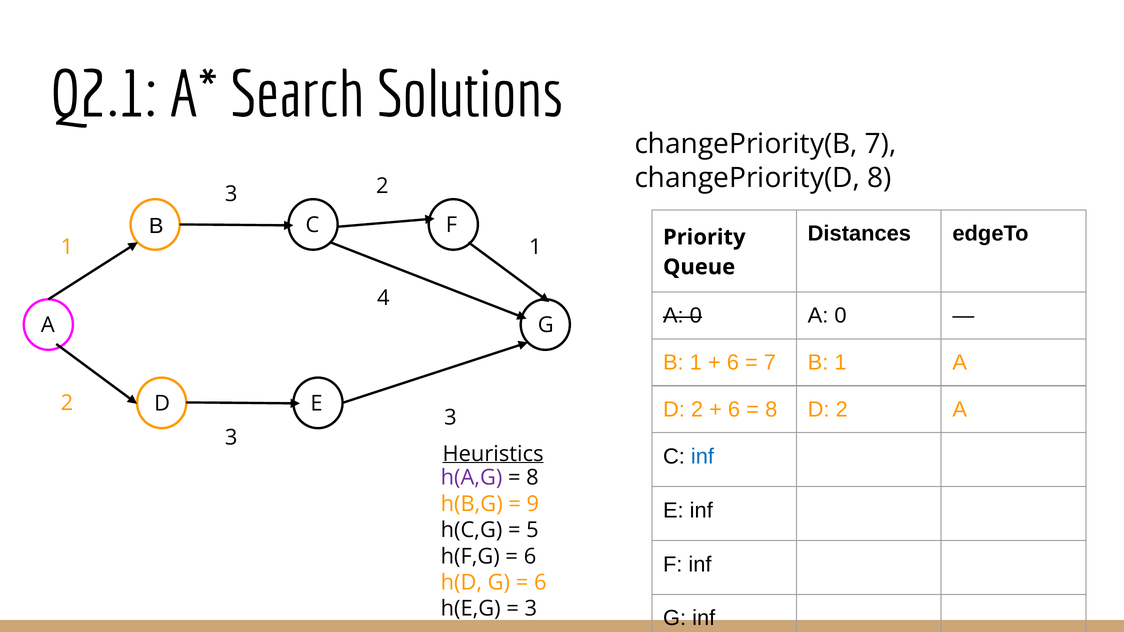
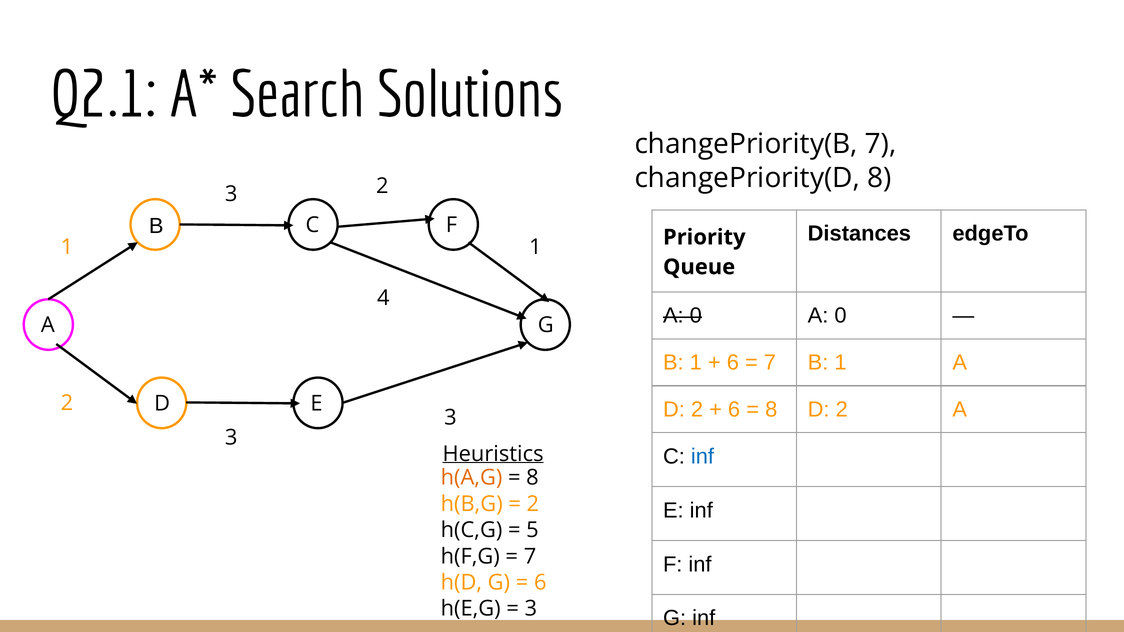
h(A,G colour: purple -> orange
9 at (533, 504): 9 -> 2
6 at (530, 557): 6 -> 7
